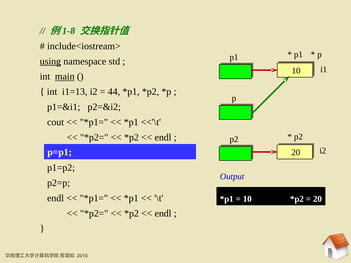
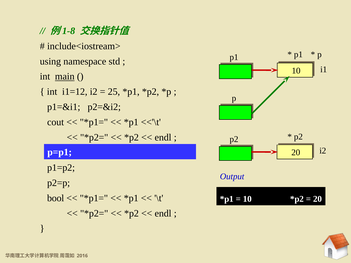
using underline: present -> none
i1=13: i1=13 -> i1=12
44: 44 -> 25
endl at (56, 198): endl -> bool
